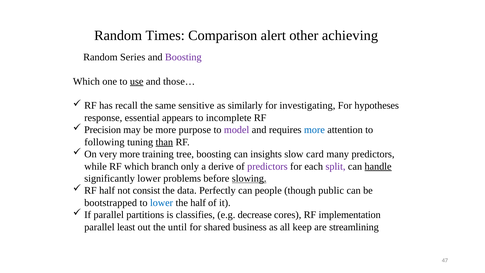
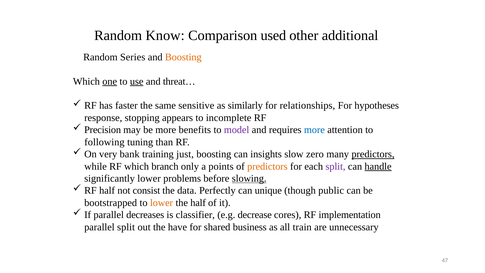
Times: Times -> Know
alert: alert -> used
achieving: achieving -> additional
Boosting at (183, 57) colour: purple -> orange
one underline: none -> present
those…: those… -> threat…
recall: recall -> faster
investigating: investigating -> relationships
essential: essential -> stopping
purpose: purpose -> benefits
than underline: present -> none
very more: more -> bank
tree: tree -> just
card: card -> zero
predictors at (373, 154) underline: none -> present
derive: derive -> points
predictors at (267, 166) colour: purple -> orange
people: people -> unique
lower at (162, 203) colour: blue -> orange
partitions: partitions -> decreases
classifies: classifies -> classifier
parallel least: least -> split
until: until -> have
keep: keep -> train
streamlining: streamlining -> unnecessary
